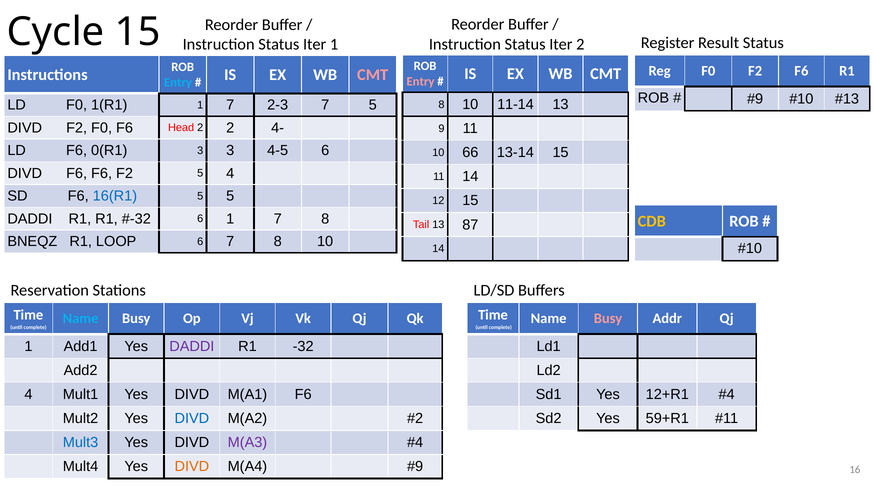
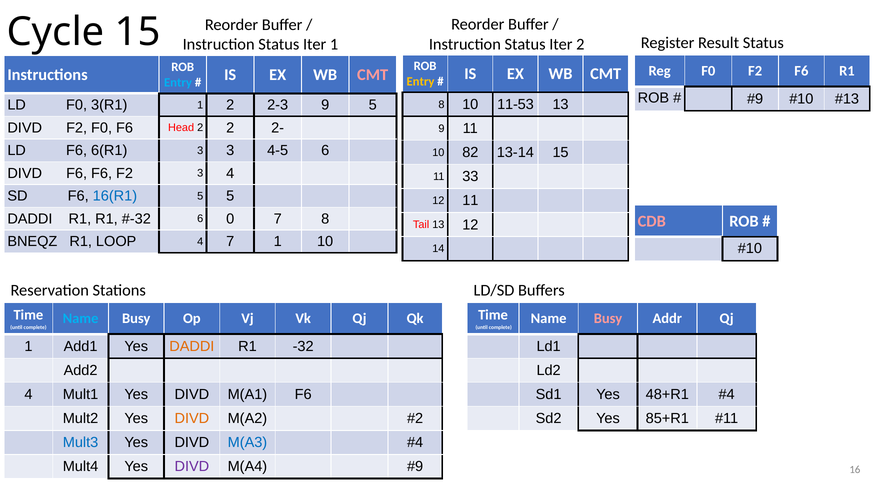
Entry at (420, 82) colour: pink -> yellow
1(R1: 1(R1 -> 3(R1
7 at (230, 105): 7 -> 2
2-3 7: 7 -> 9
11-14: 11-14 -> 11-53
4-: 4- -> 2-
0(R1: 0(R1 -> 6(R1
66: 66 -> 82
F2 5: 5 -> 3
11 14: 14 -> 33
12 15: 15 -> 11
6 1: 1 -> 0
CDB colour: yellow -> pink
13 87: 87 -> 12
LOOP 6: 6 -> 4
8 at (278, 241): 8 -> 1
DADDI at (192, 346) colour: purple -> orange
12+R1: 12+R1 -> 48+R1
DIVD at (192, 418) colour: blue -> orange
59+R1: 59+R1 -> 85+R1
M(A3 colour: purple -> blue
DIVD at (192, 466) colour: orange -> purple
